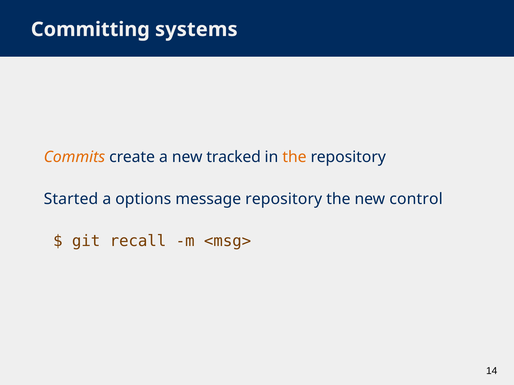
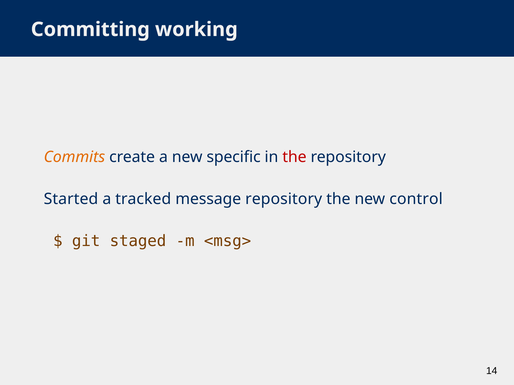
systems: systems -> working
tracked: tracked -> specific
the at (294, 157) colour: orange -> red
options: options -> tracked
recall: recall -> staged
